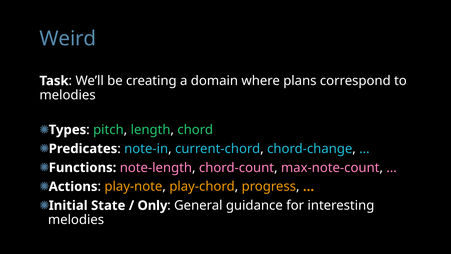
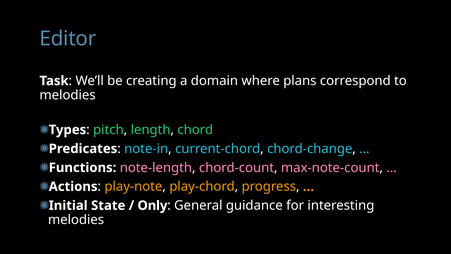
Weird: Weird -> Editor
